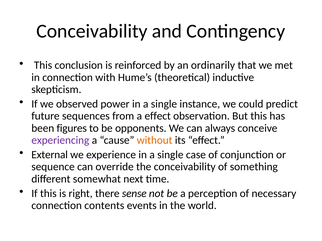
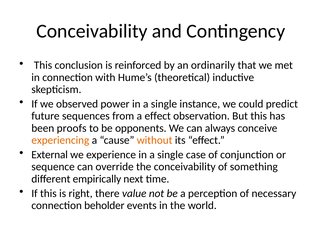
figures: figures -> proofs
experiencing colour: purple -> orange
somewhat: somewhat -> empirically
sense: sense -> value
contents: contents -> beholder
